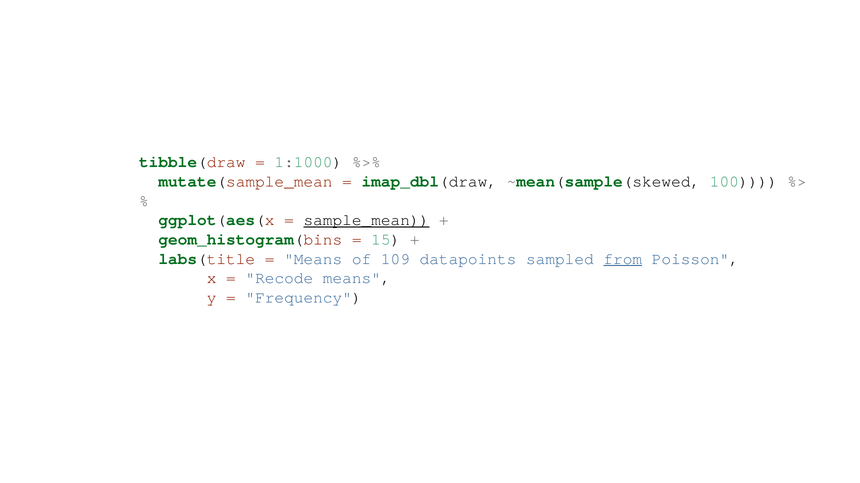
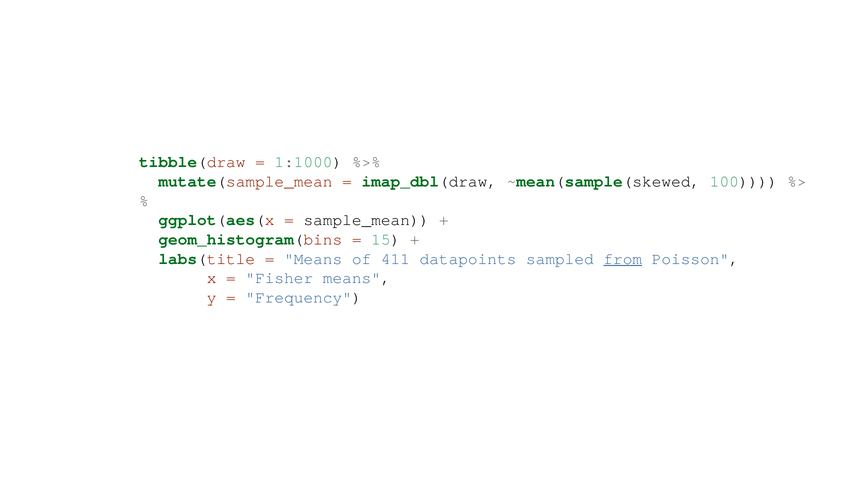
sample_mean underline: present -> none
109: 109 -> 411
Recode: Recode -> Fisher
